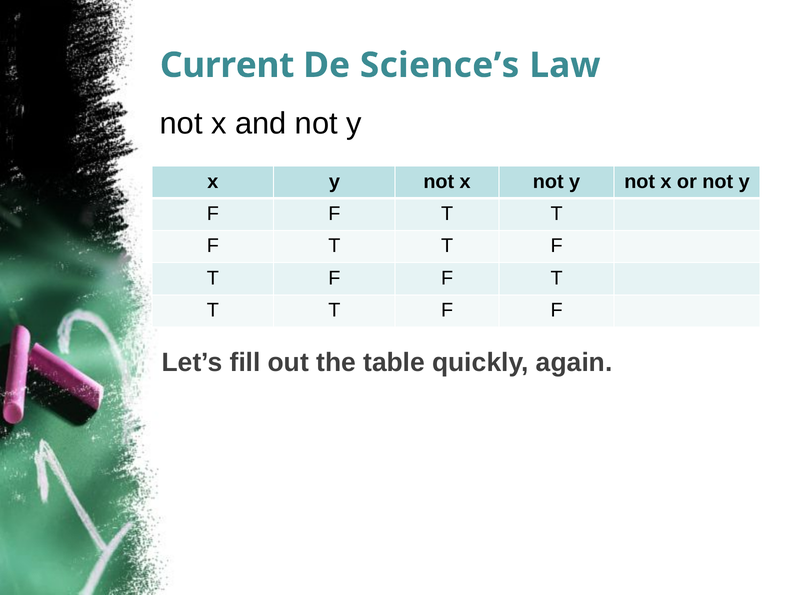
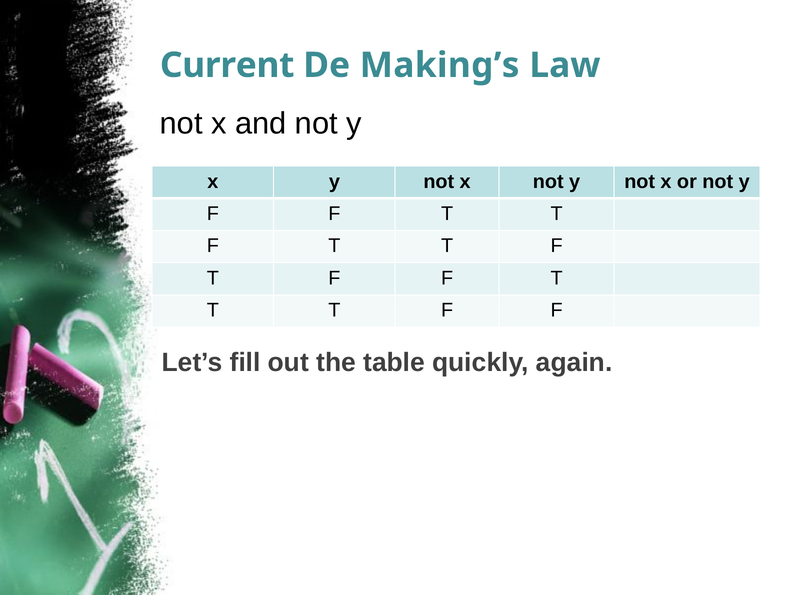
Science’s: Science’s -> Making’s
